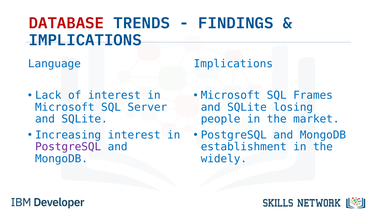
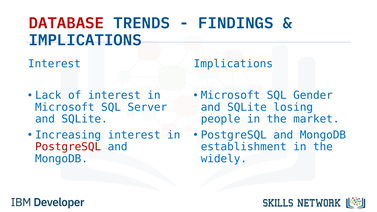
Language at (54, 64): Language -> Interest
Frames: Frames -> Gender
PostgreSQL at (68, 147) colour: purple -> red
